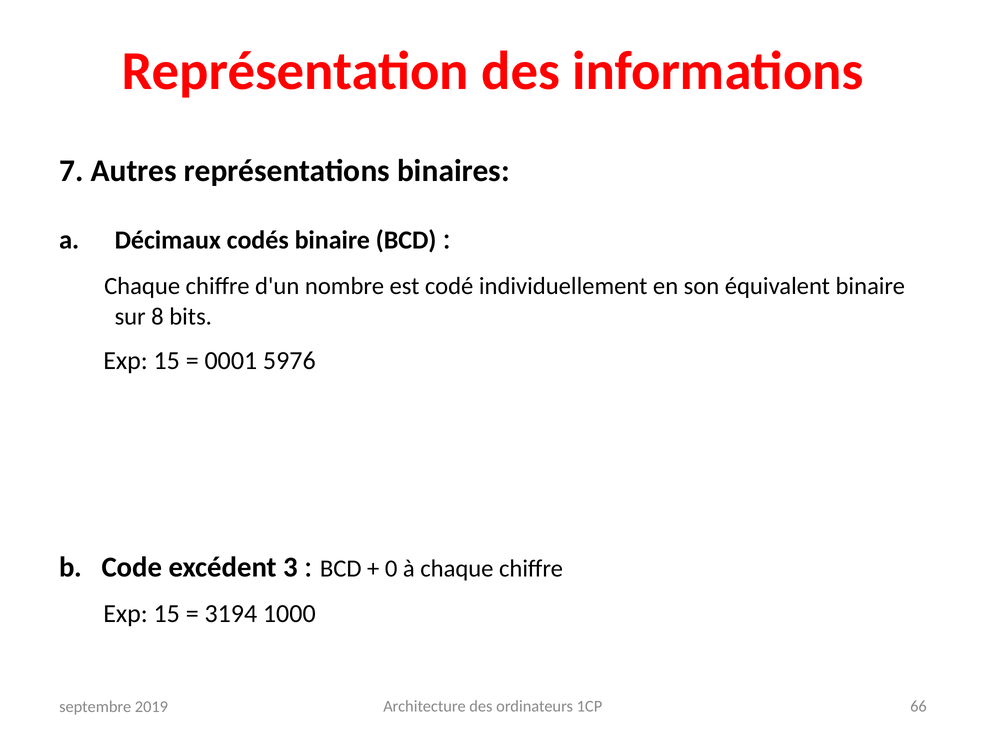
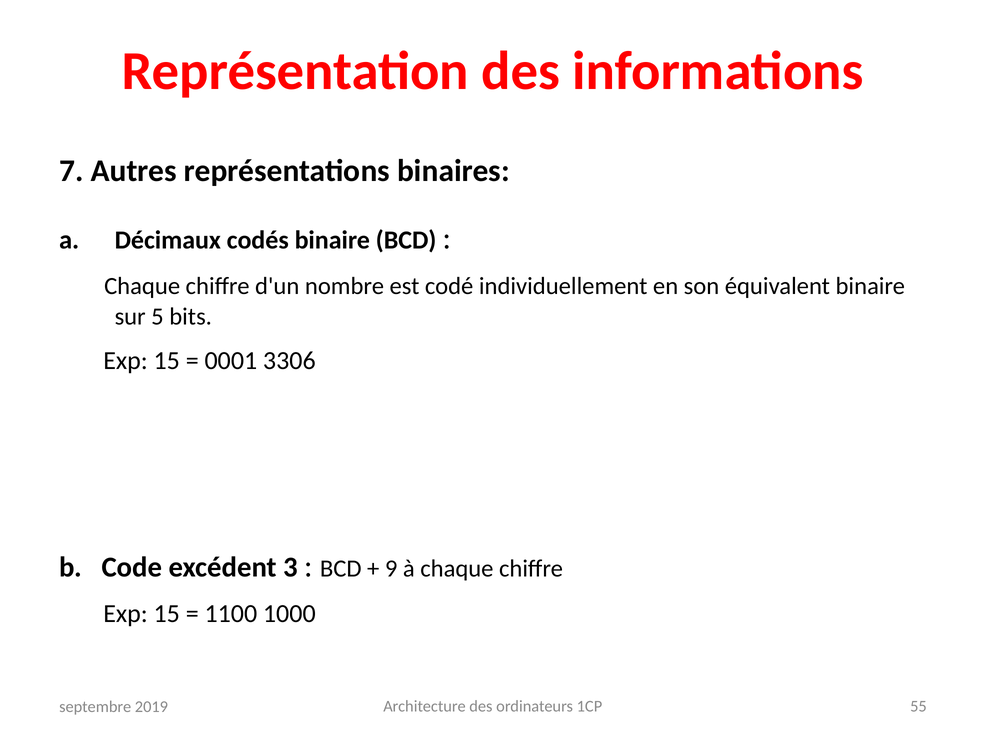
8: 8 -> 5
5976: 5976 -> 3306
0: 0 -> 9
3194: 3194 -> 1100
66: 66 -> 55
